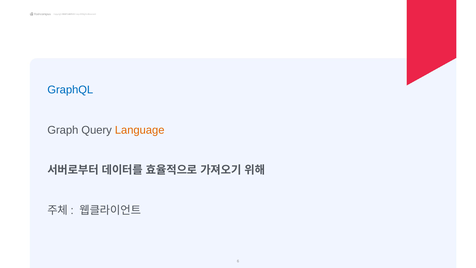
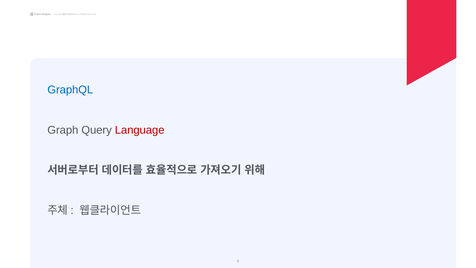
Language colour: orange -> red
